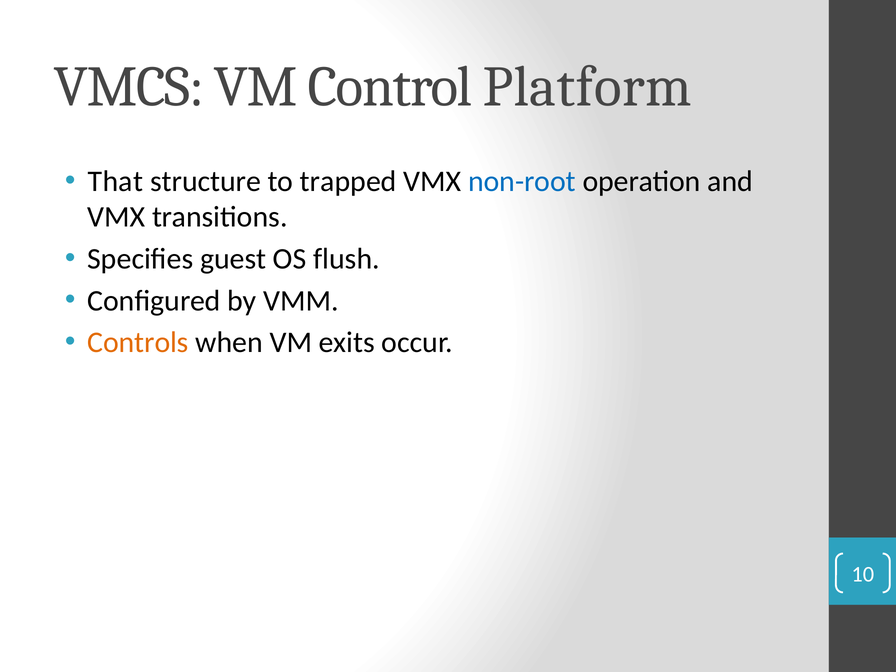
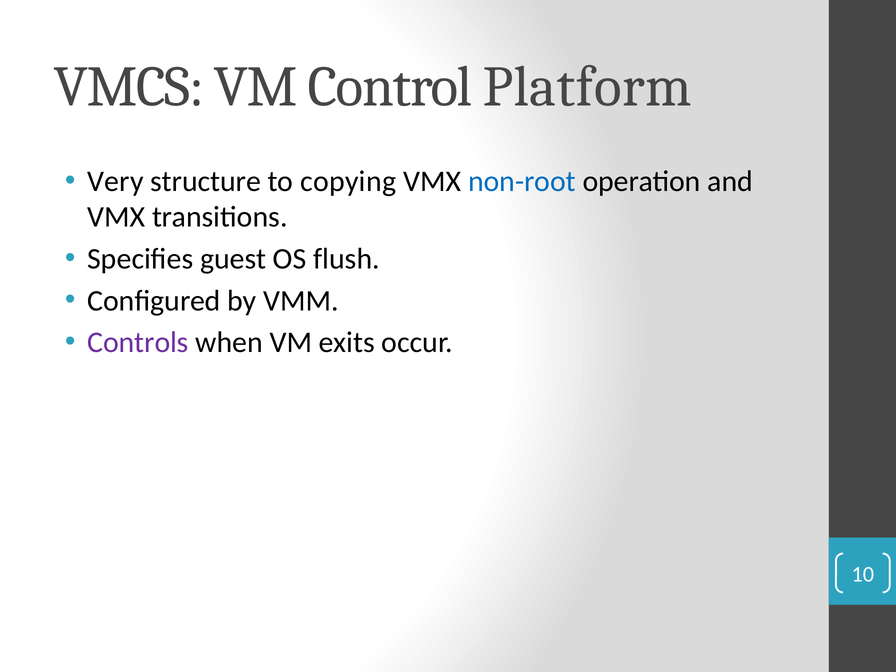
That: That -> Very
trapped: trapped -> copying
Controls colour: orange -> purple
